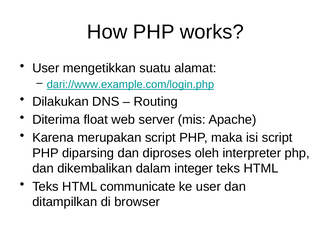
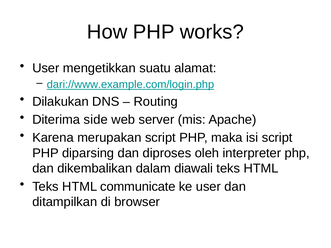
float: float -> side
integer: integer -> diawali
